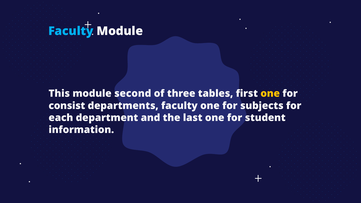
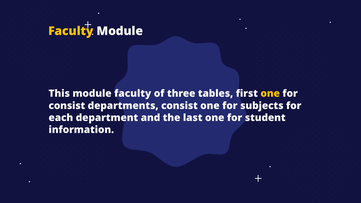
Faculty at (71, 31) colour: light blue -> yellow
module second: second -> faculty
departments faculty: faculty -> consist
